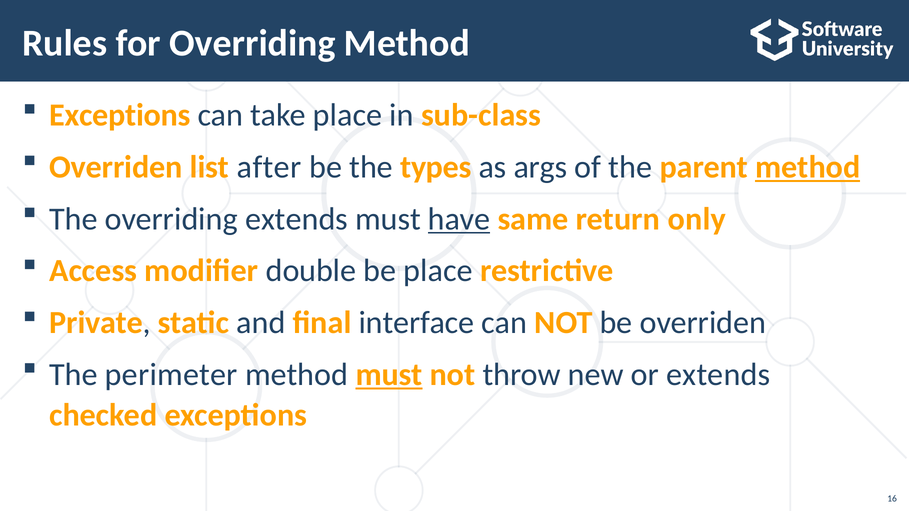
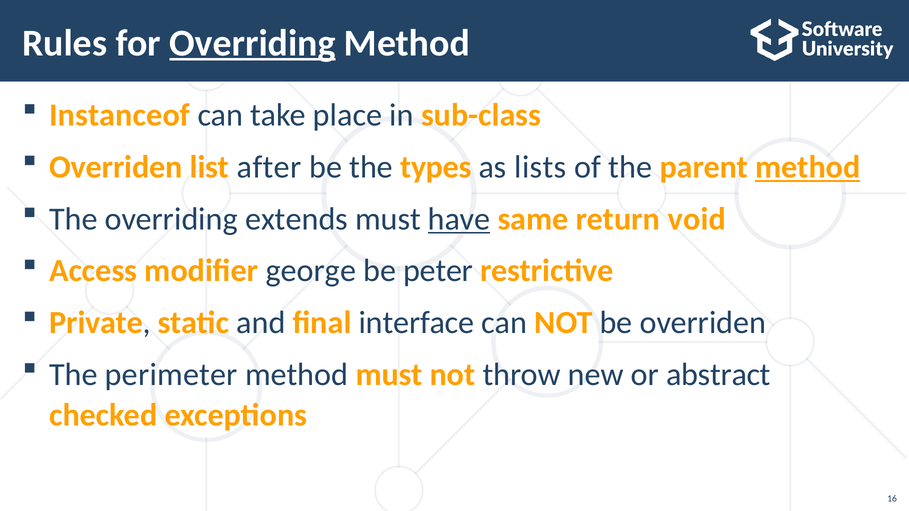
Overriding at (252, 43) underline: none -> present
Exceptions at (120, 115): Exceptions -> Instanceof
args: args -> lists
only: only -> void
double: double -> george
be place: place -> peter
must at (389, 375) underline: present -> none
or extends: extends -> abstract
